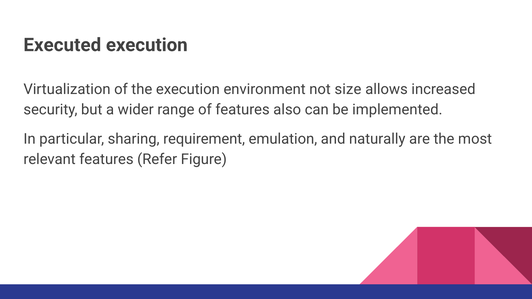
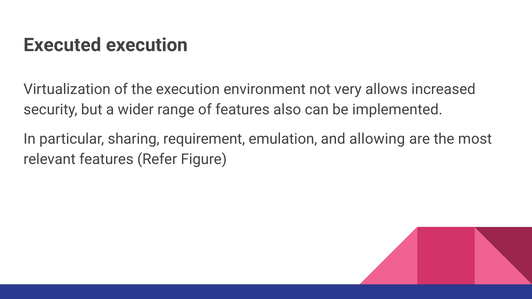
size: size -> very
naturally: naturally -> allowing
